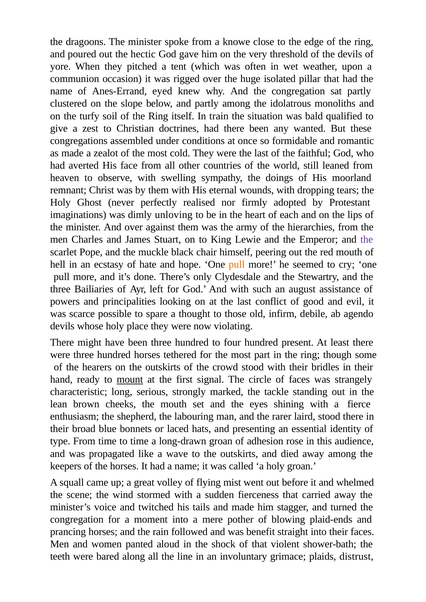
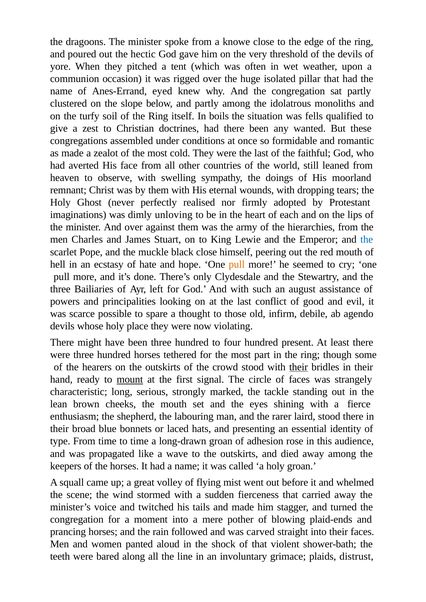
train: train -> boils
bald: bald -> fells
the at (367, 240) colour: purple -> blue
black chair: chair -> close
their at (299, 368) underline: none -> present
benefit: benefit -> carved
